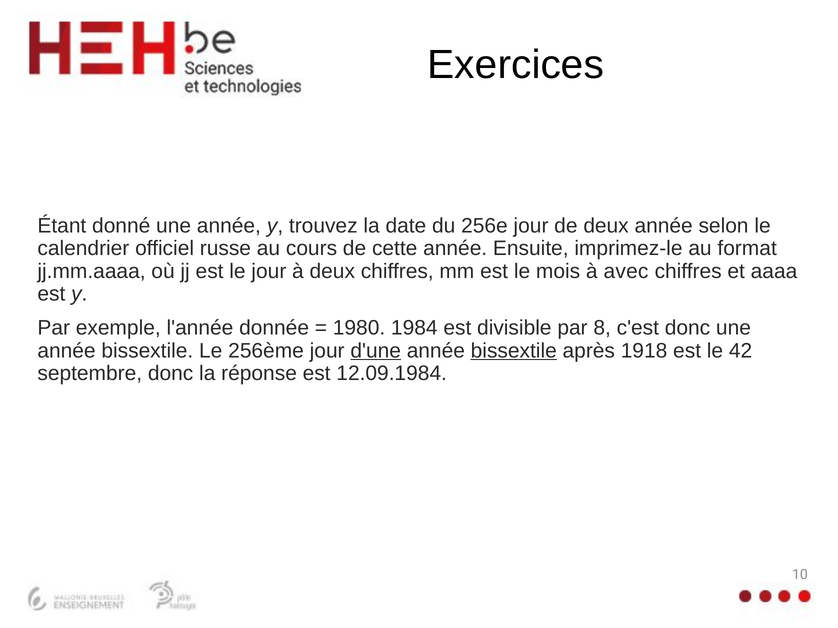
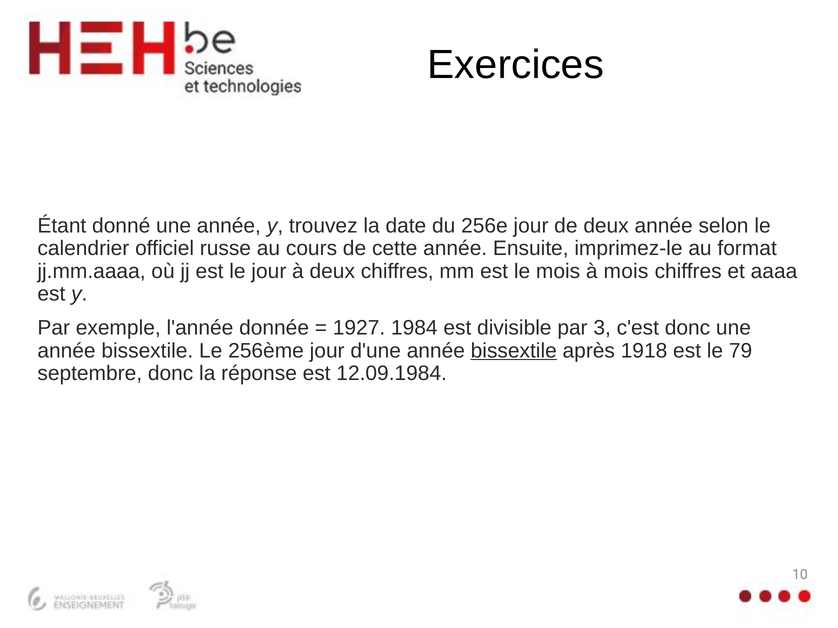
à avec: avec -> mois
1980: 1980 -> 1927
8: 8 -> 3
d'une underline: present -> none
42: 42 -> 79
